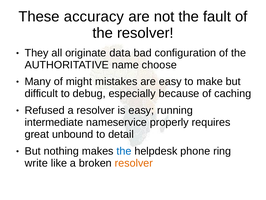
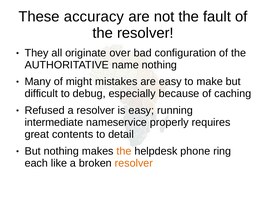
data: data -> over
name choose: choose -> nothing
unbound: unbound -> contents
the at (124, 151) colour: blue -> orange
write: write -> each
